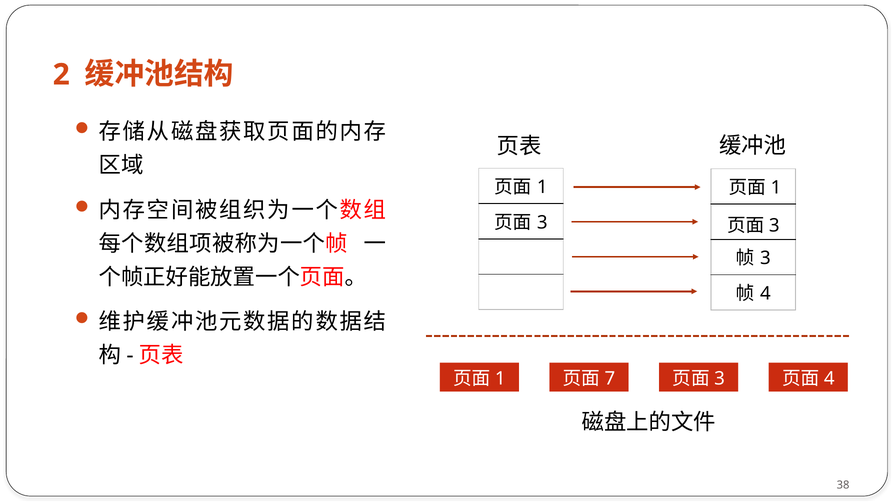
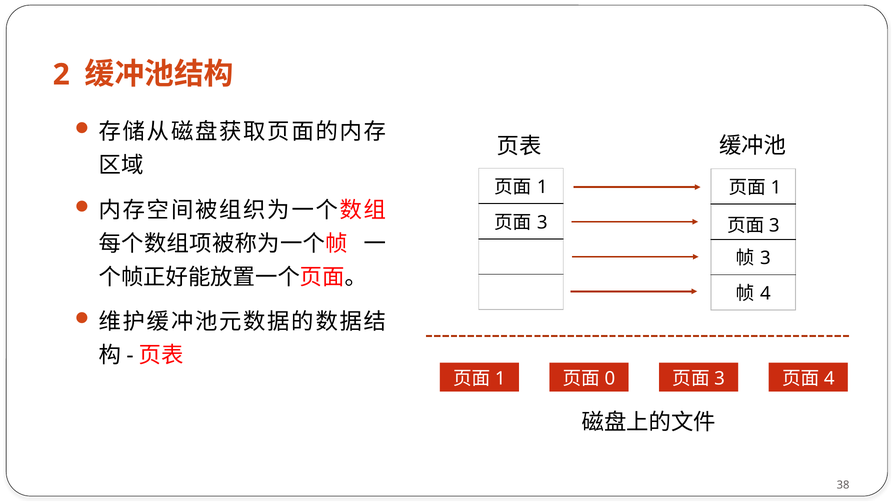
7: 7 -> 0
